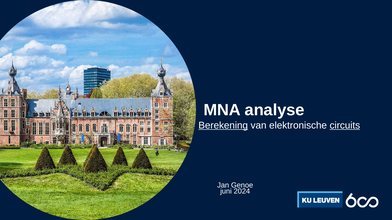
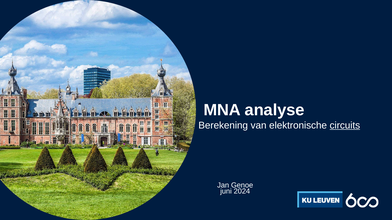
Berekening underline: present -> none
